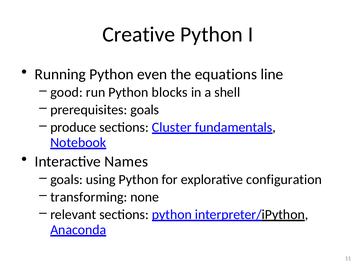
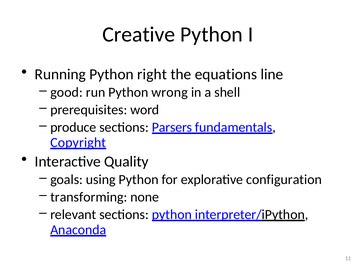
even: even -> right
blocks: blocks -> wrong
prerequisites goals: goals -> word
Cluster: Cluster -> Parsers
Notebook: Notebook -> Copyright
Names: Names -> Quality
